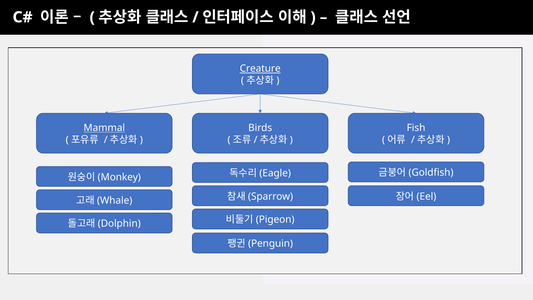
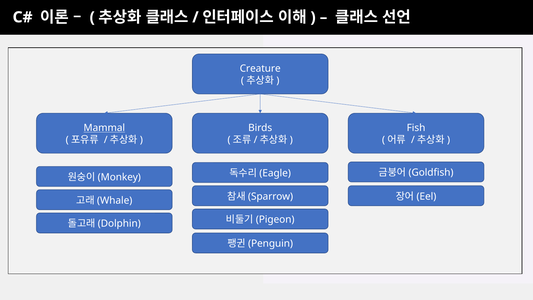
Creature underline: present -> none
